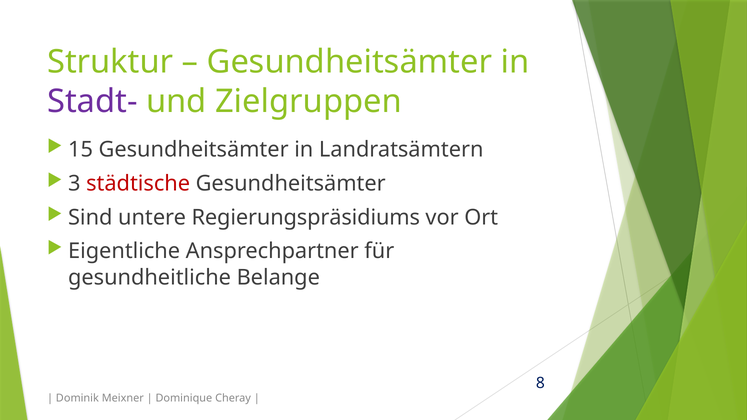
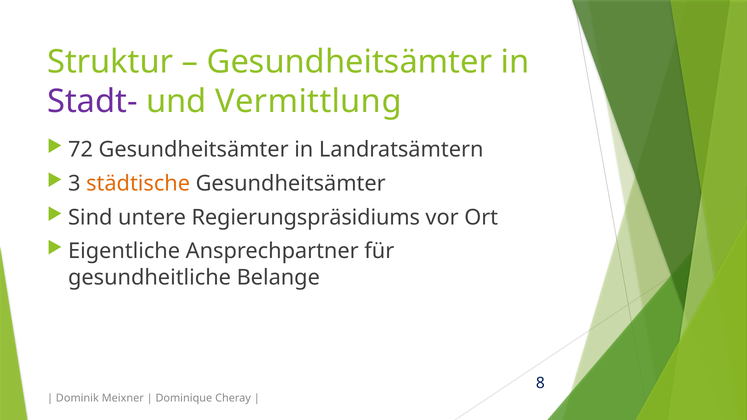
Zielgruppen: Zielgruppen -> Vermittlung
15: 15 -> 72
städtische colour: red -> orange
